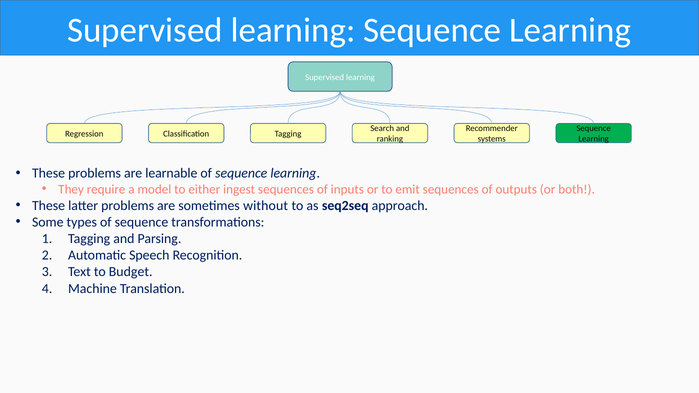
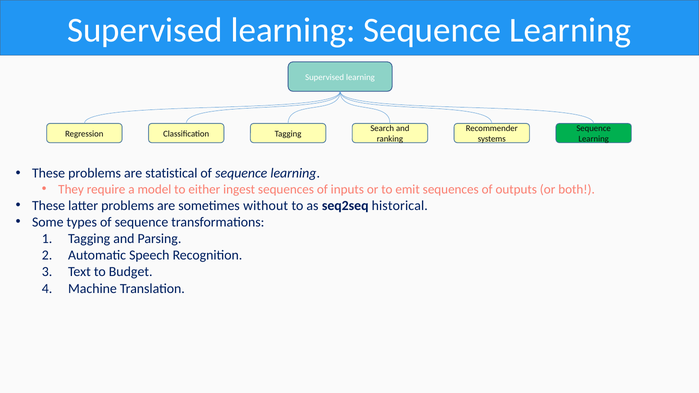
learnable: learnable -> statistical
approach: approach -> historical
